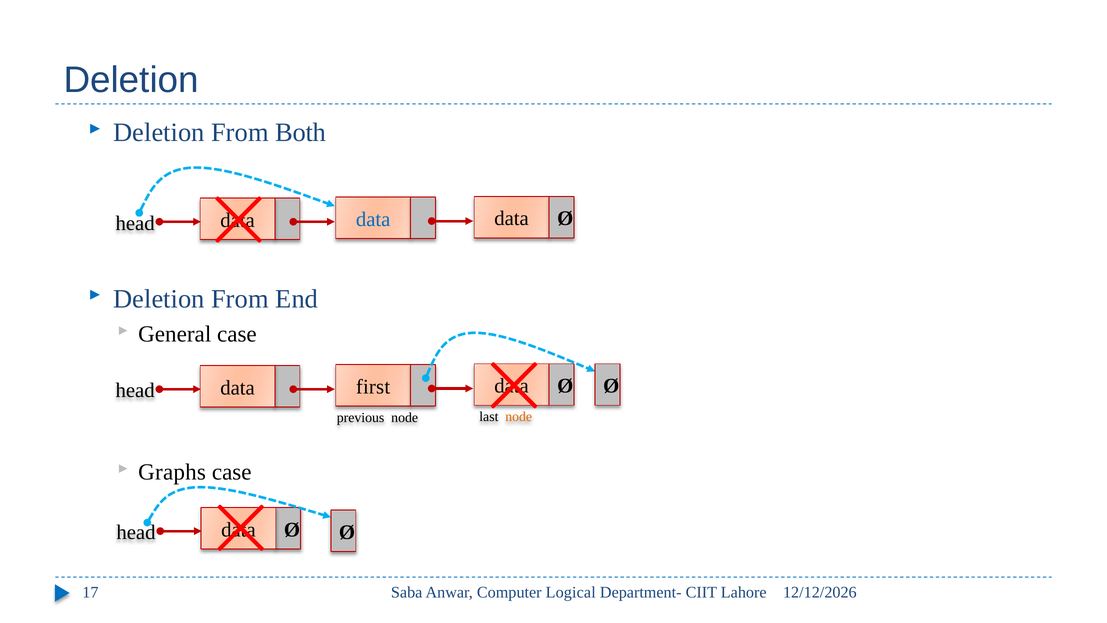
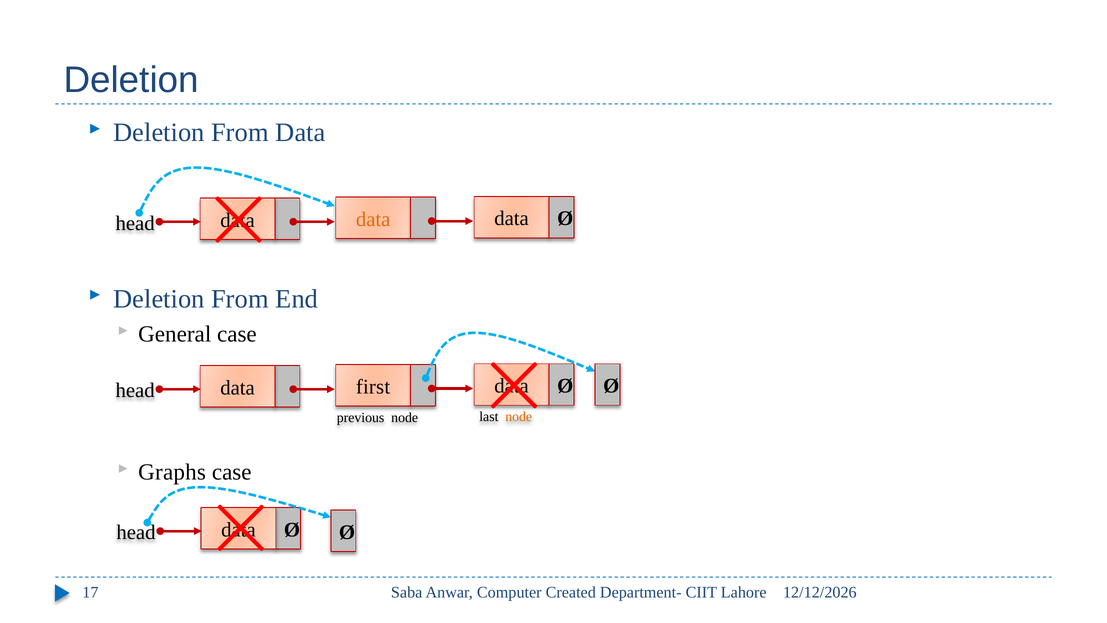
From Both: Both -> Data
data at (373, 219) colour: blue -> orange
Logical: Logical -> Created
